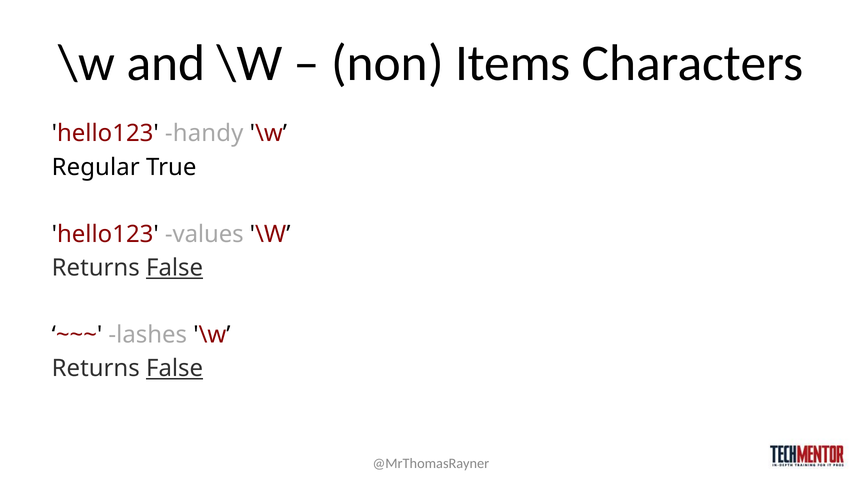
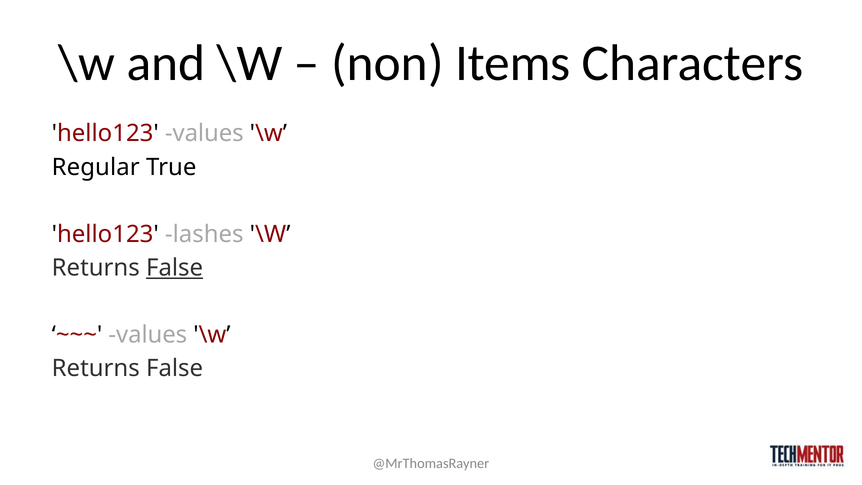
hello123 handy: handy -> values
values: values -> lashes
lashes at (148, 335): lashes -> values
False at (175, 368) underline: present -> none
